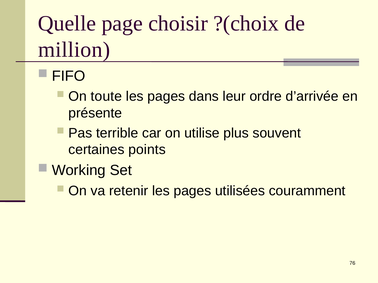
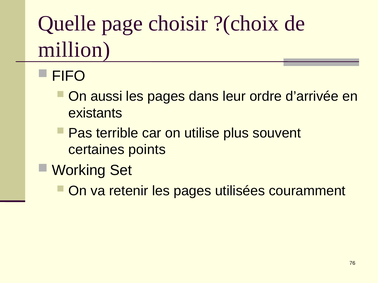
toute: toute -> aussi
présente: présente -> existants
